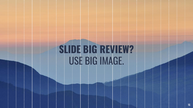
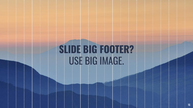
REVIEW: REVIEW -> FOOTER
